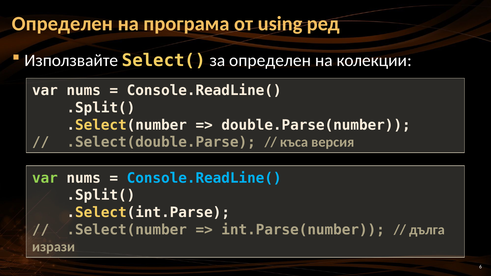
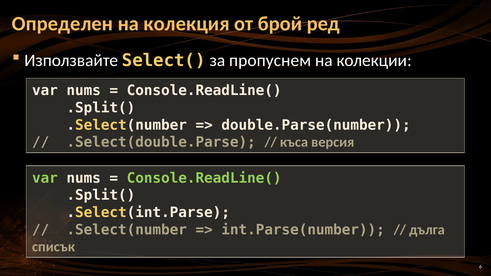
програма: програма -> колекция
using: using -> брой
за определен: определен -> пропуснем
Console.ReadLine( at (204, 178) colour: light blue -> light green
изрази: изрази -> списък
